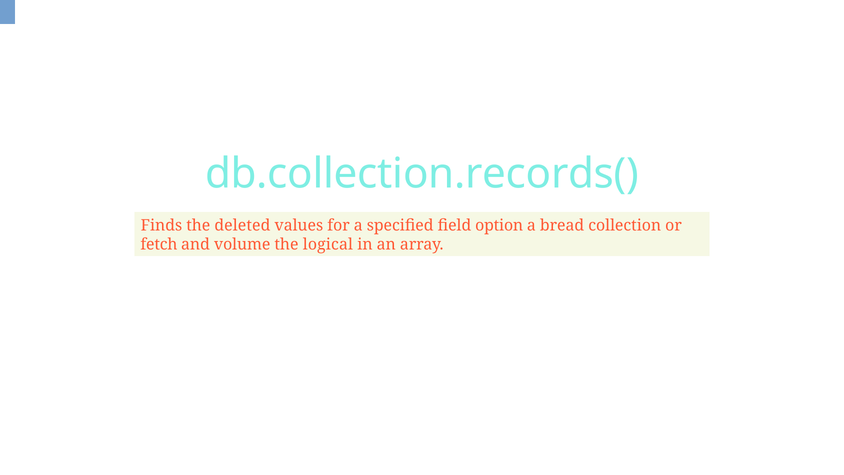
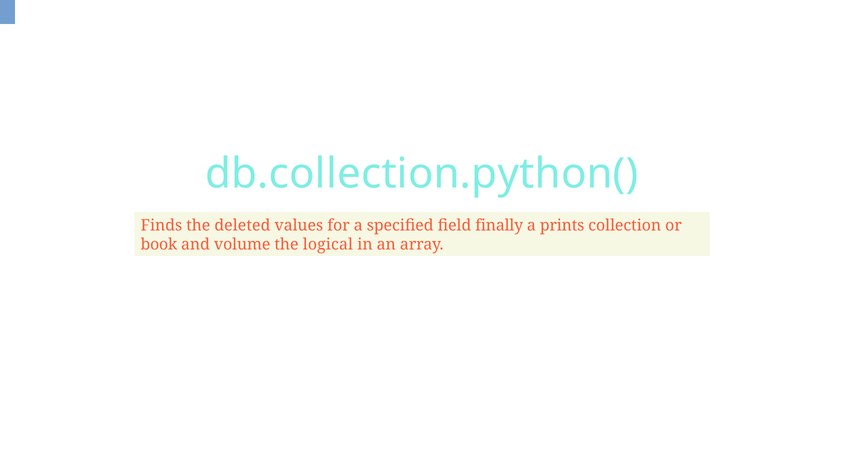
db.collection.records(: db.collection.records( -> db.collection.python(
option: option -> finally
bread: bread -> prints
fetch: fetch -> book
